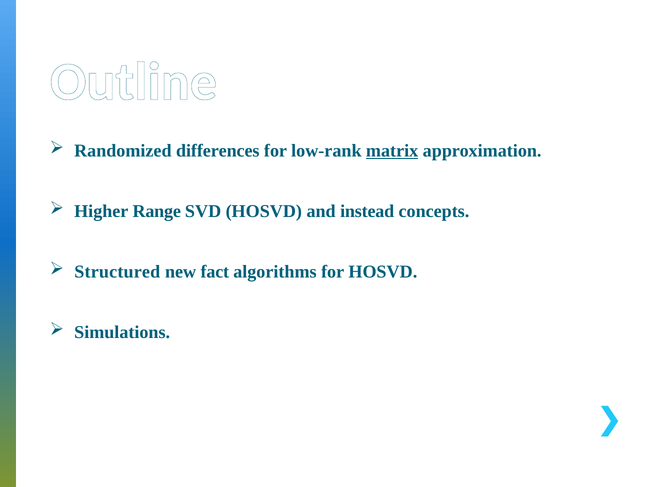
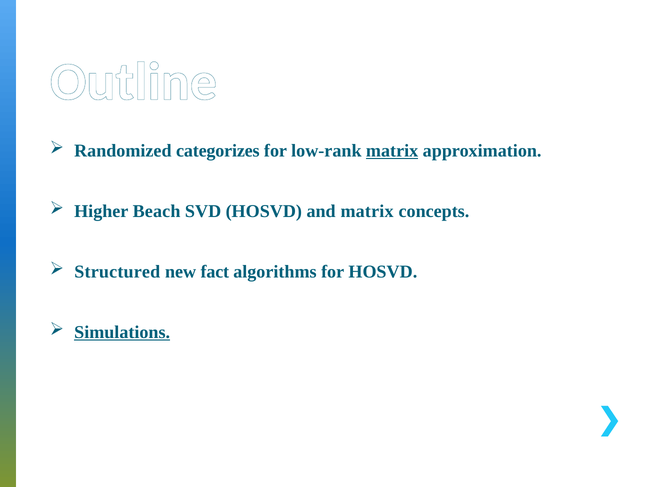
differences: differences -> categorizes
Range: Range -> Beach
and instead: instead -> matrix
Simulations underline: none -> present
